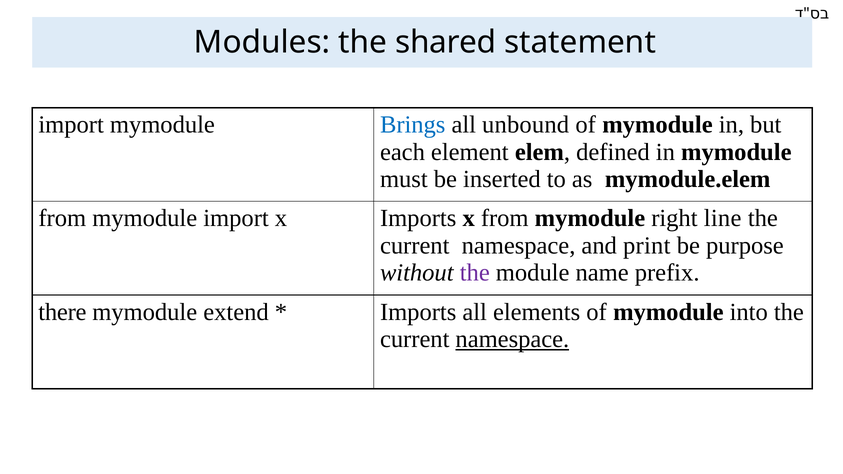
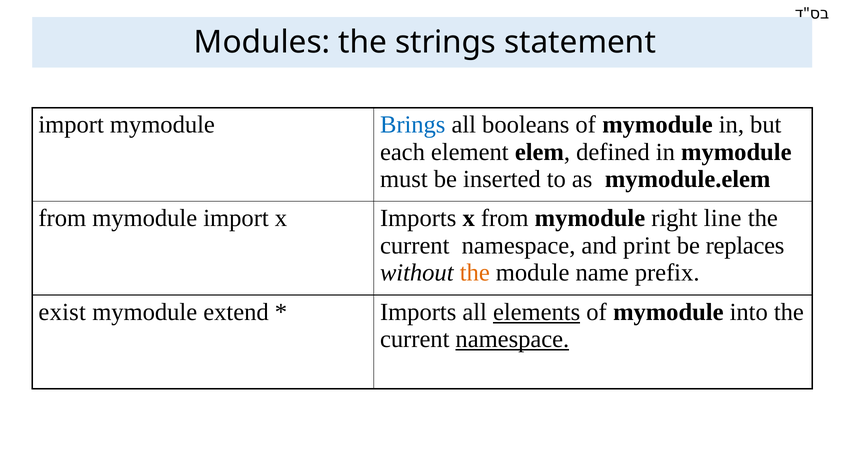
shared: shared -> strings
unbound: unbound -> booleans
purpose: purpose -> replaces
the at (475, 273) colour: purple -> orange
there: there -> exist
elements underline: none -> present
